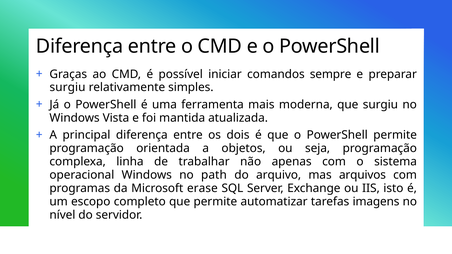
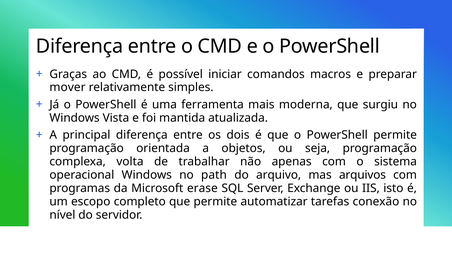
sempre: sempre -> macros
surgiu at (68, 88): surgiu -> mover
linha: linha -> volta
imagens: imagens -> conexão
